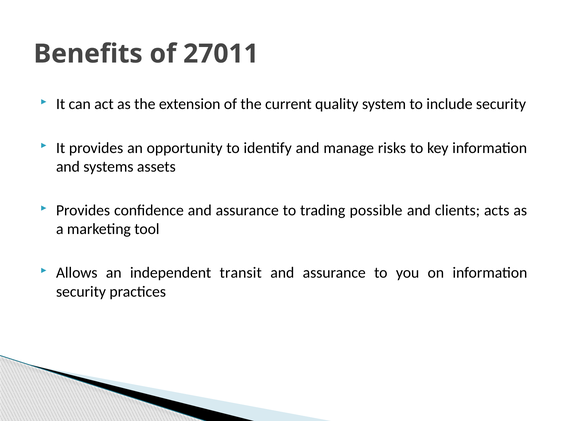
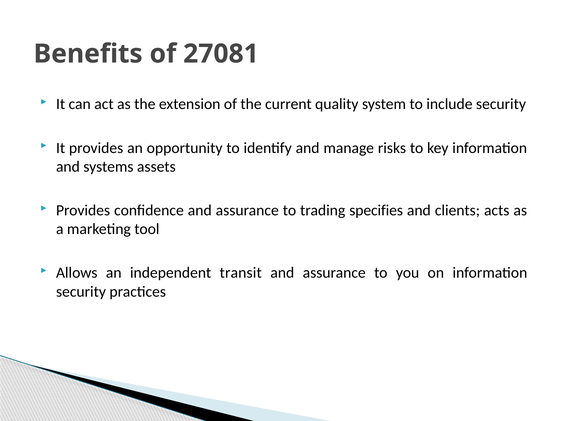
27011: 27011 -> 27081
possible: possible -> specifies
